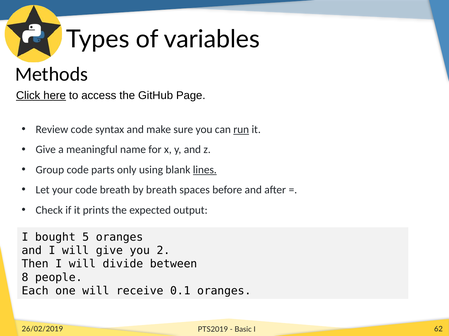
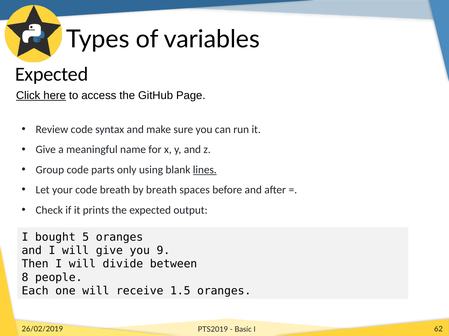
Methods at (51, 74): Methods -> Expected
run underline: present -> none
2: 2 -> 9
0.1: 0.1 -> 1.5
